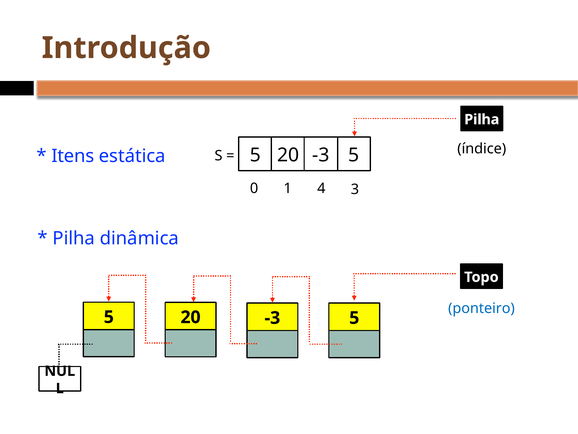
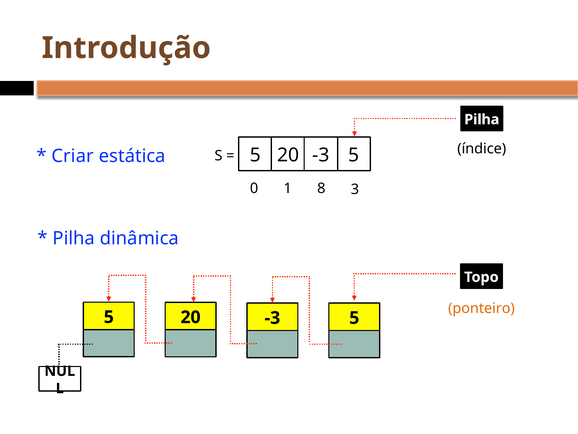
Itens: Itens -> Criar
4: 4 -> 8
ponteiro colour: blue -> orange
